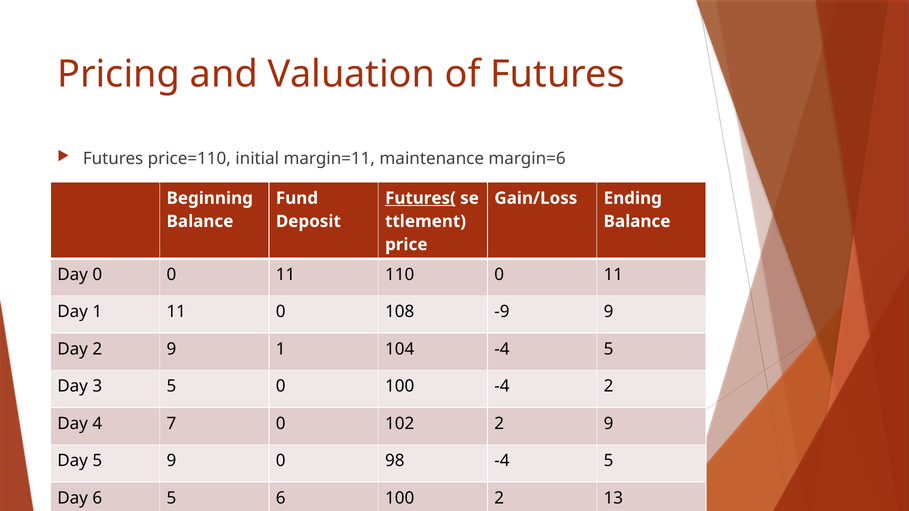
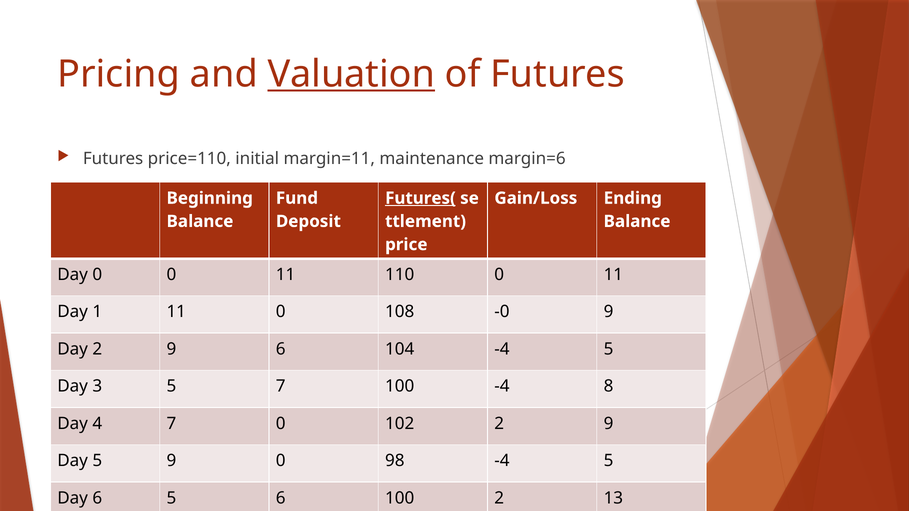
Valuation underline: none -> present
-9: -9 -> -0
9 1: 1 -> 6
5 0: 0 -> 7
-4 2: 2 -> 8
